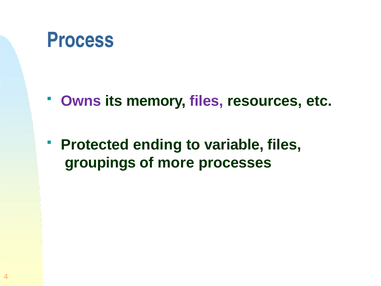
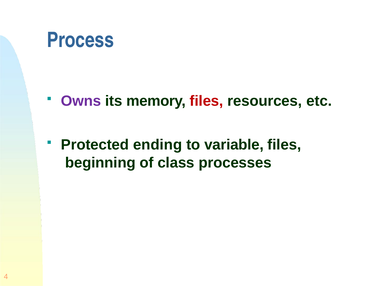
files at (206, 101) colour: purple -> red
groupings: groupings -> beginning
more: more -> class
